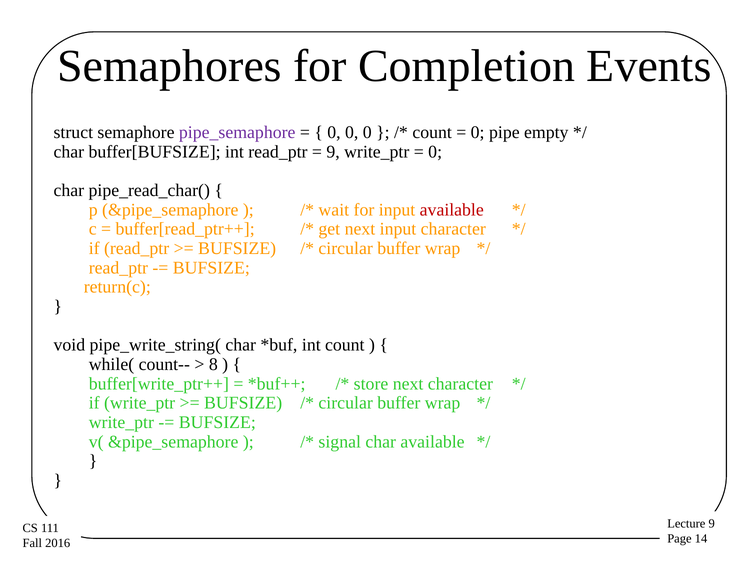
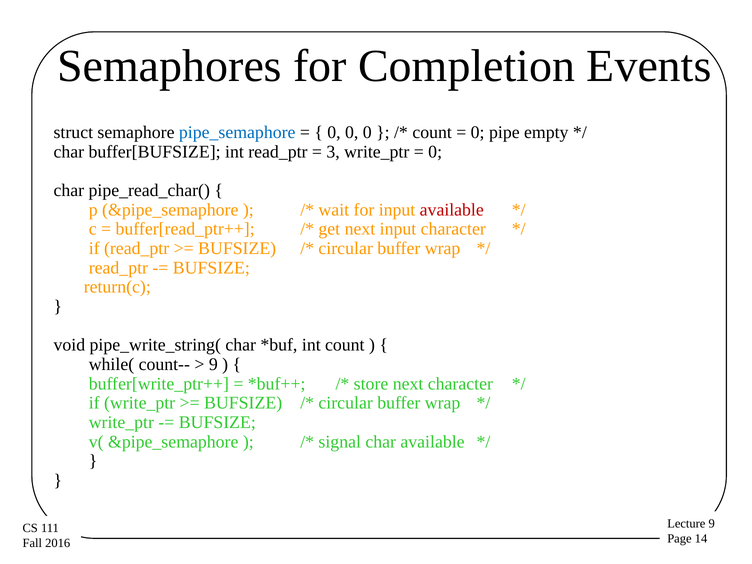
pipe_semaphore colour: purple -> blue
9 at (333, 152): 9 -> 3
8 at (213, 364): 8 -> 9
